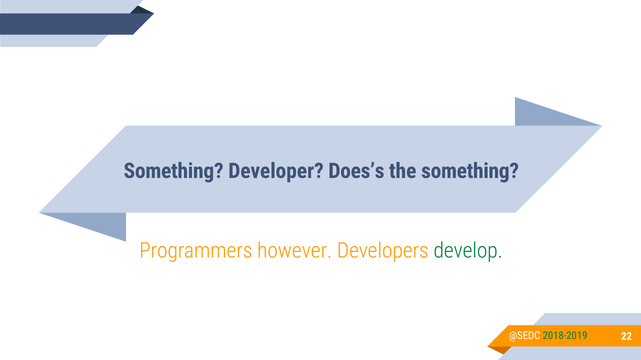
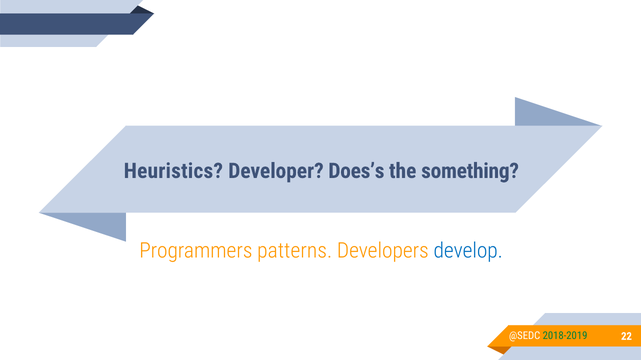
Something at (174, 171): Something -> Heuristics
however: however -> patterns
develop colour: green -> blue
